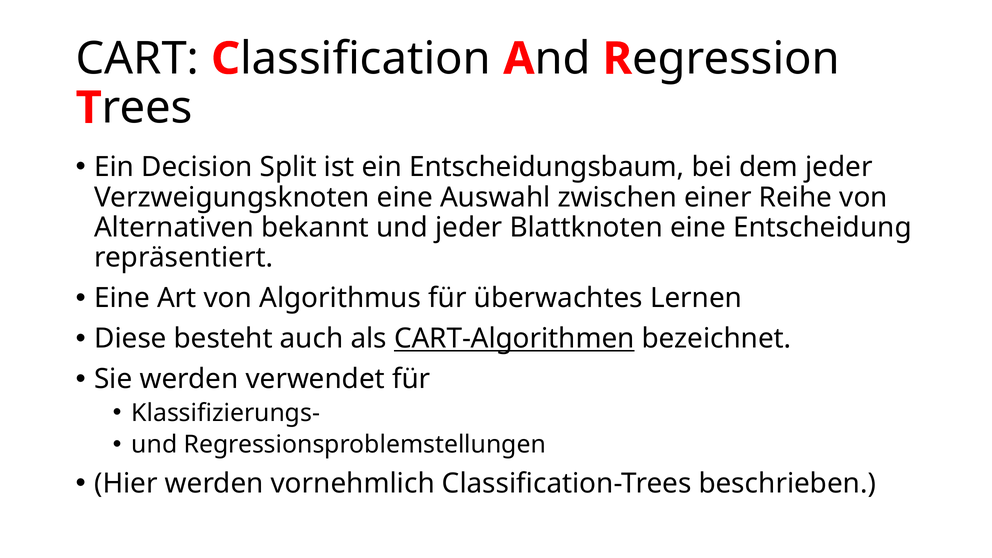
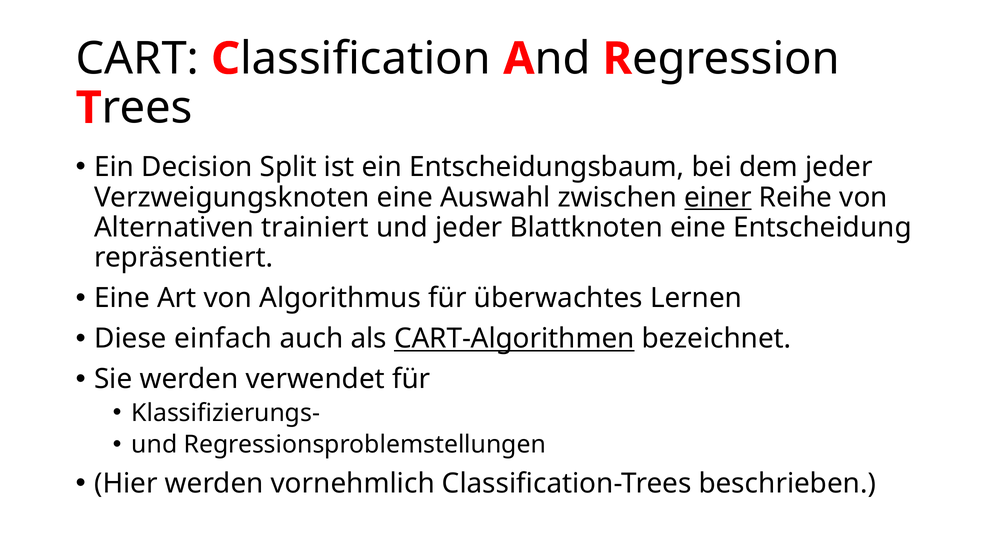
einer underline: none -> present
bekannt: bekannt -> trainiert
besteht: besteht -> einfach
